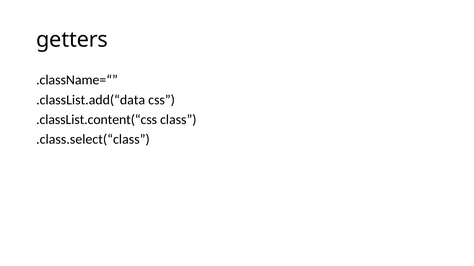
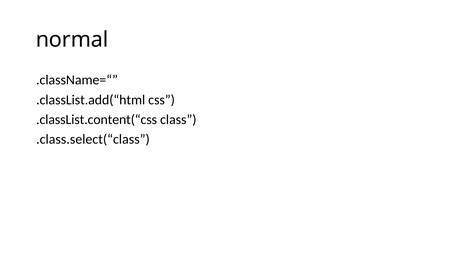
getters: getters -> normal
.classList.add(“data: .classList.add(“data -> .classList.add(“html
